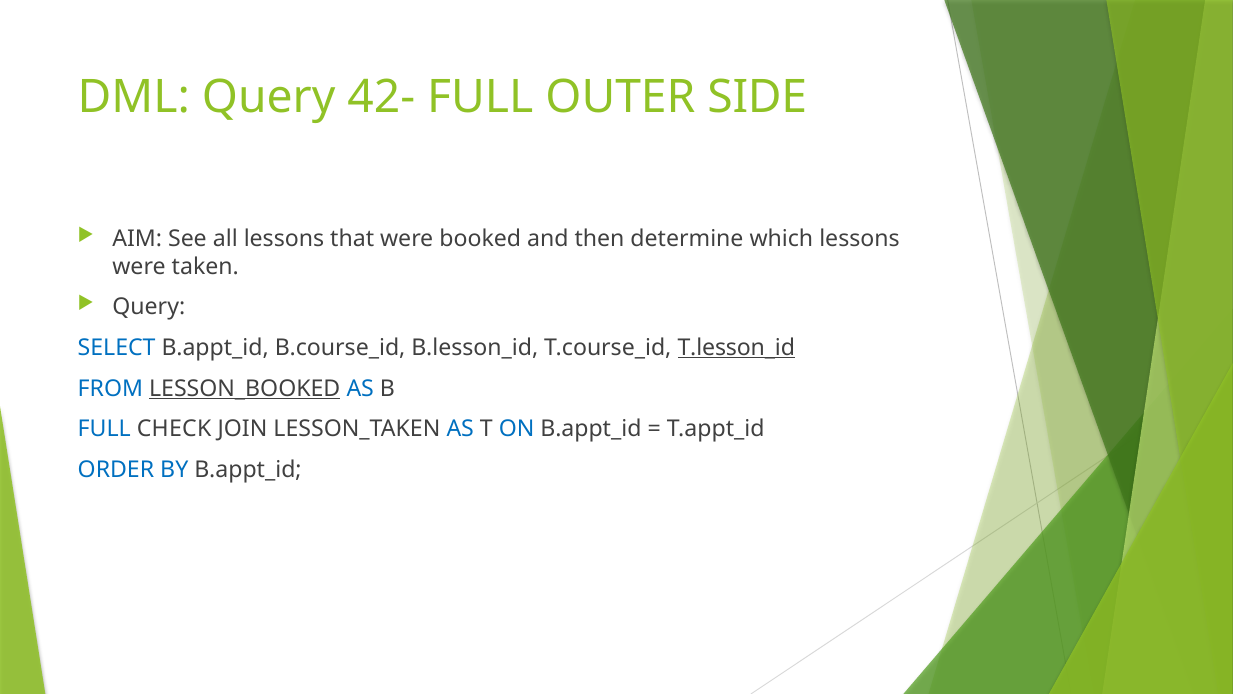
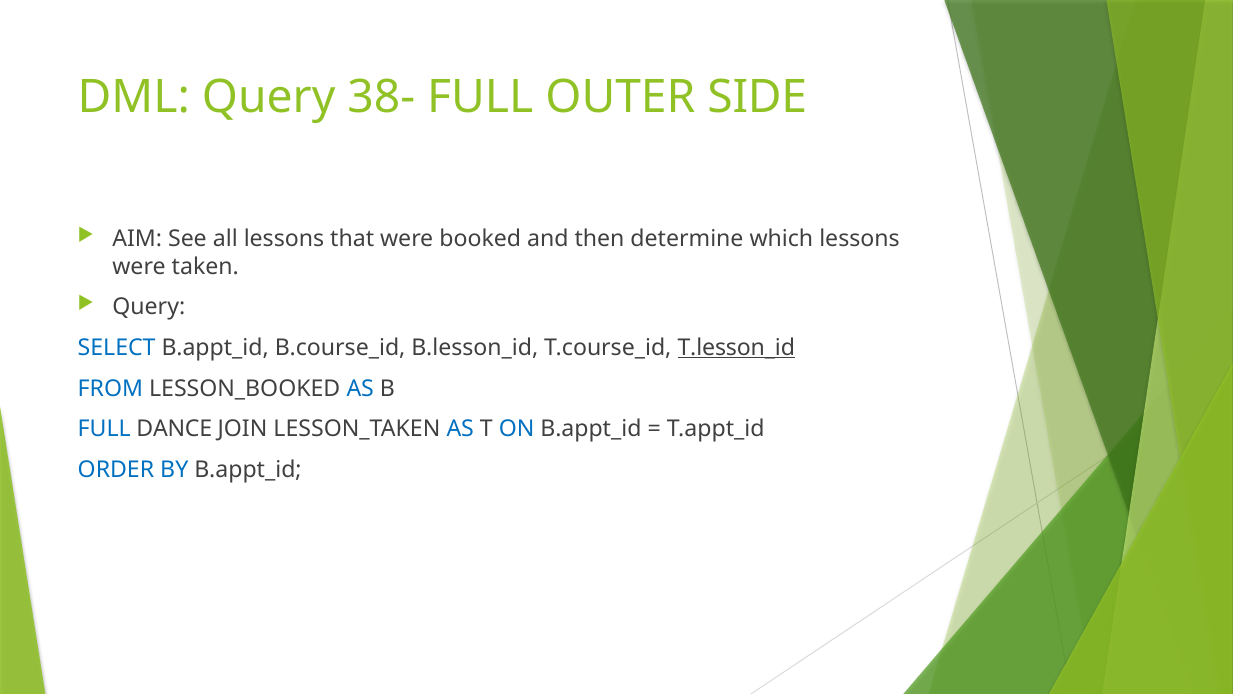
42-: 42- -> 38-
LESSON_BOOKED underline: present -> none
CHECK: CHECK -> DANCE
